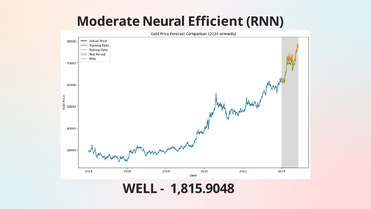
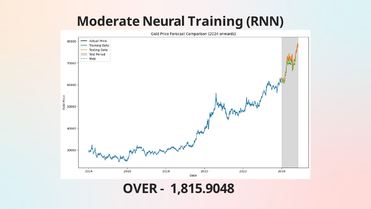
Efficient: Efficient -> Training
WELL: WELL -> OVER
